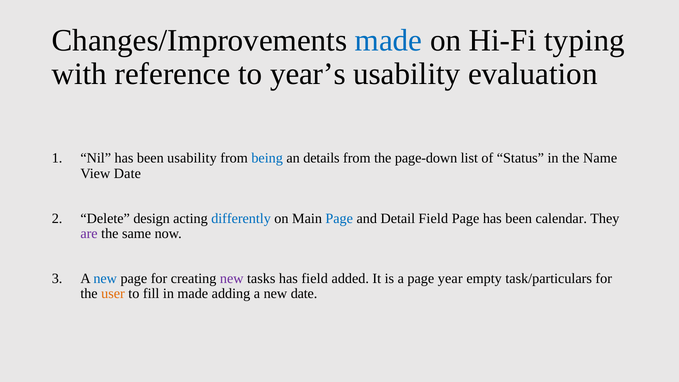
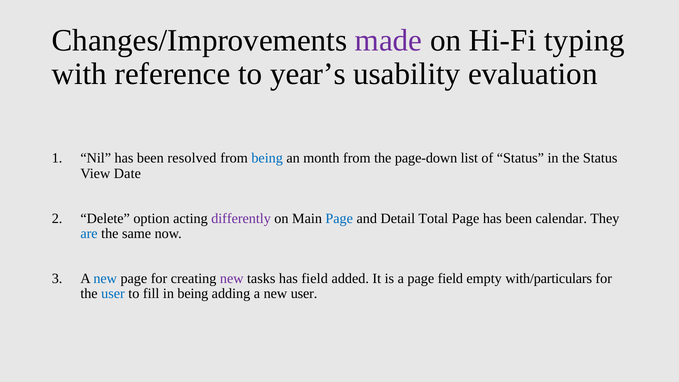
made at (389, 40) colour: blue -> purple
been usability: usability -> resolved
details: details -> month
the Name: Name -> Status
design: design -> option
differently colour: blue -> purple
Detail Field: Field -> Total
are colour: purple -> blue
page year: year -> field
task/particulars: task/particulars -> with/particulars
user at (113, 294) colour: orange -> blue
in made: made -> being
new date: date -> user
